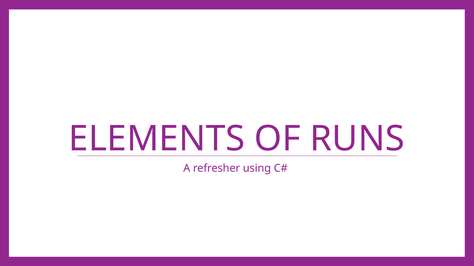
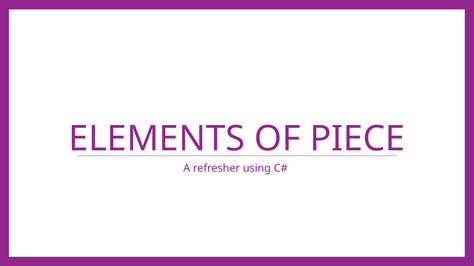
RUNS: RUNS -> PIECE
